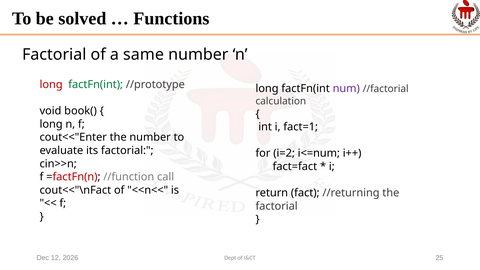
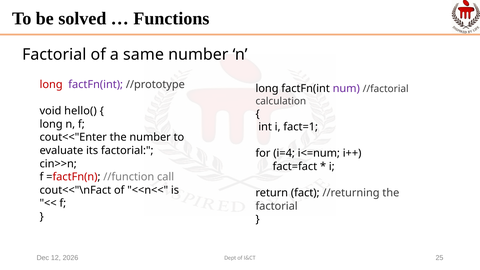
factFn(int at (96, 85) colour: green -> purple
book(: book( -> hello(
i=2: i=2 -> i=4
